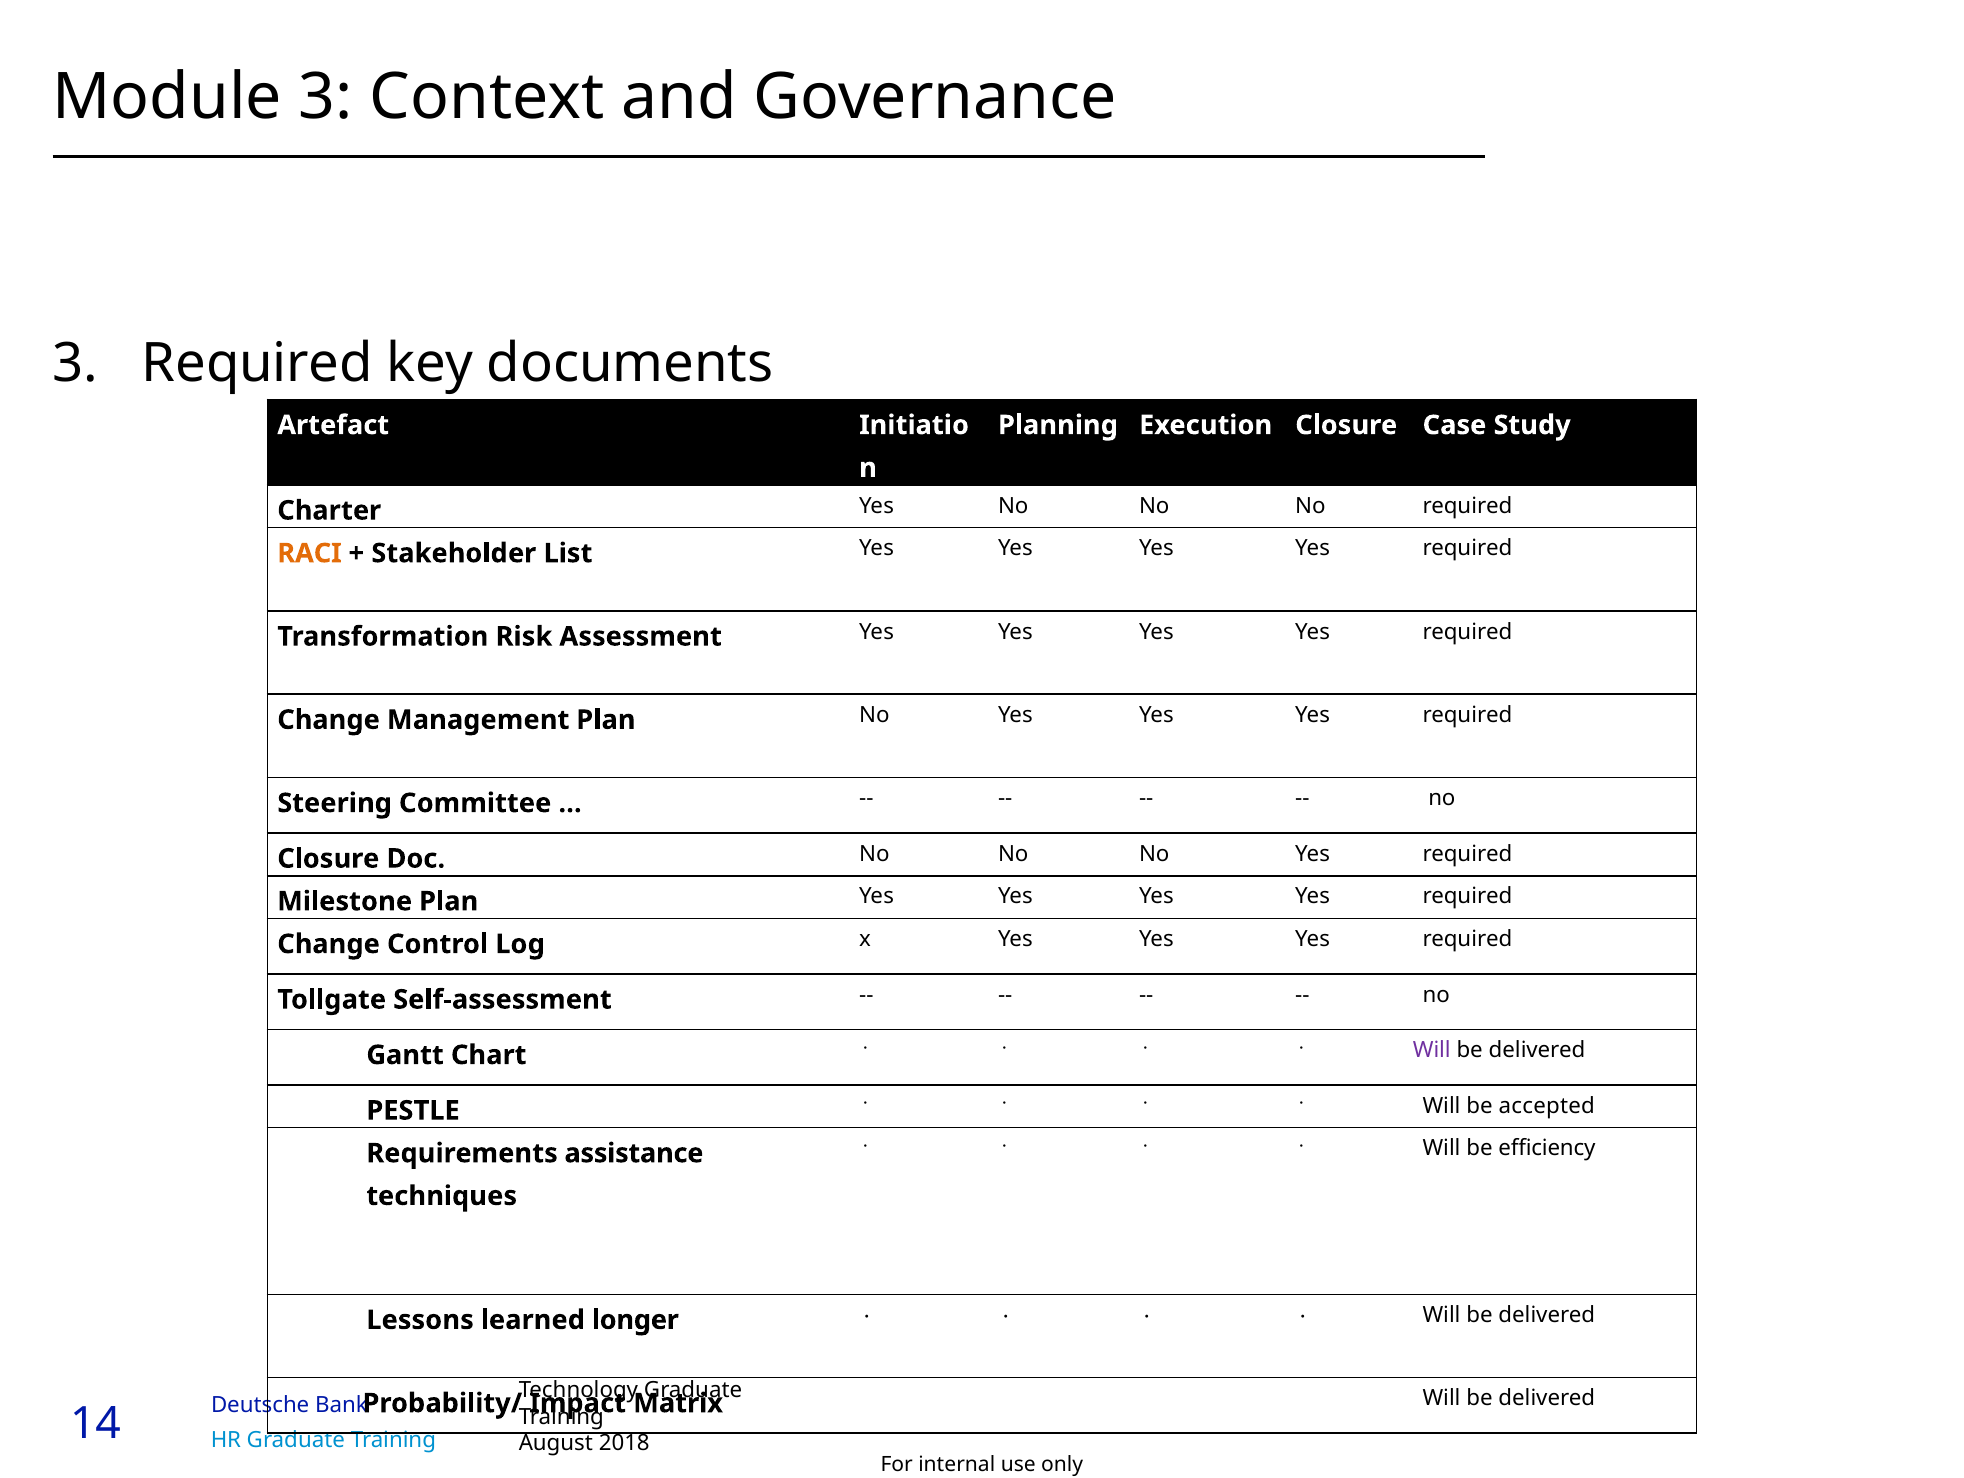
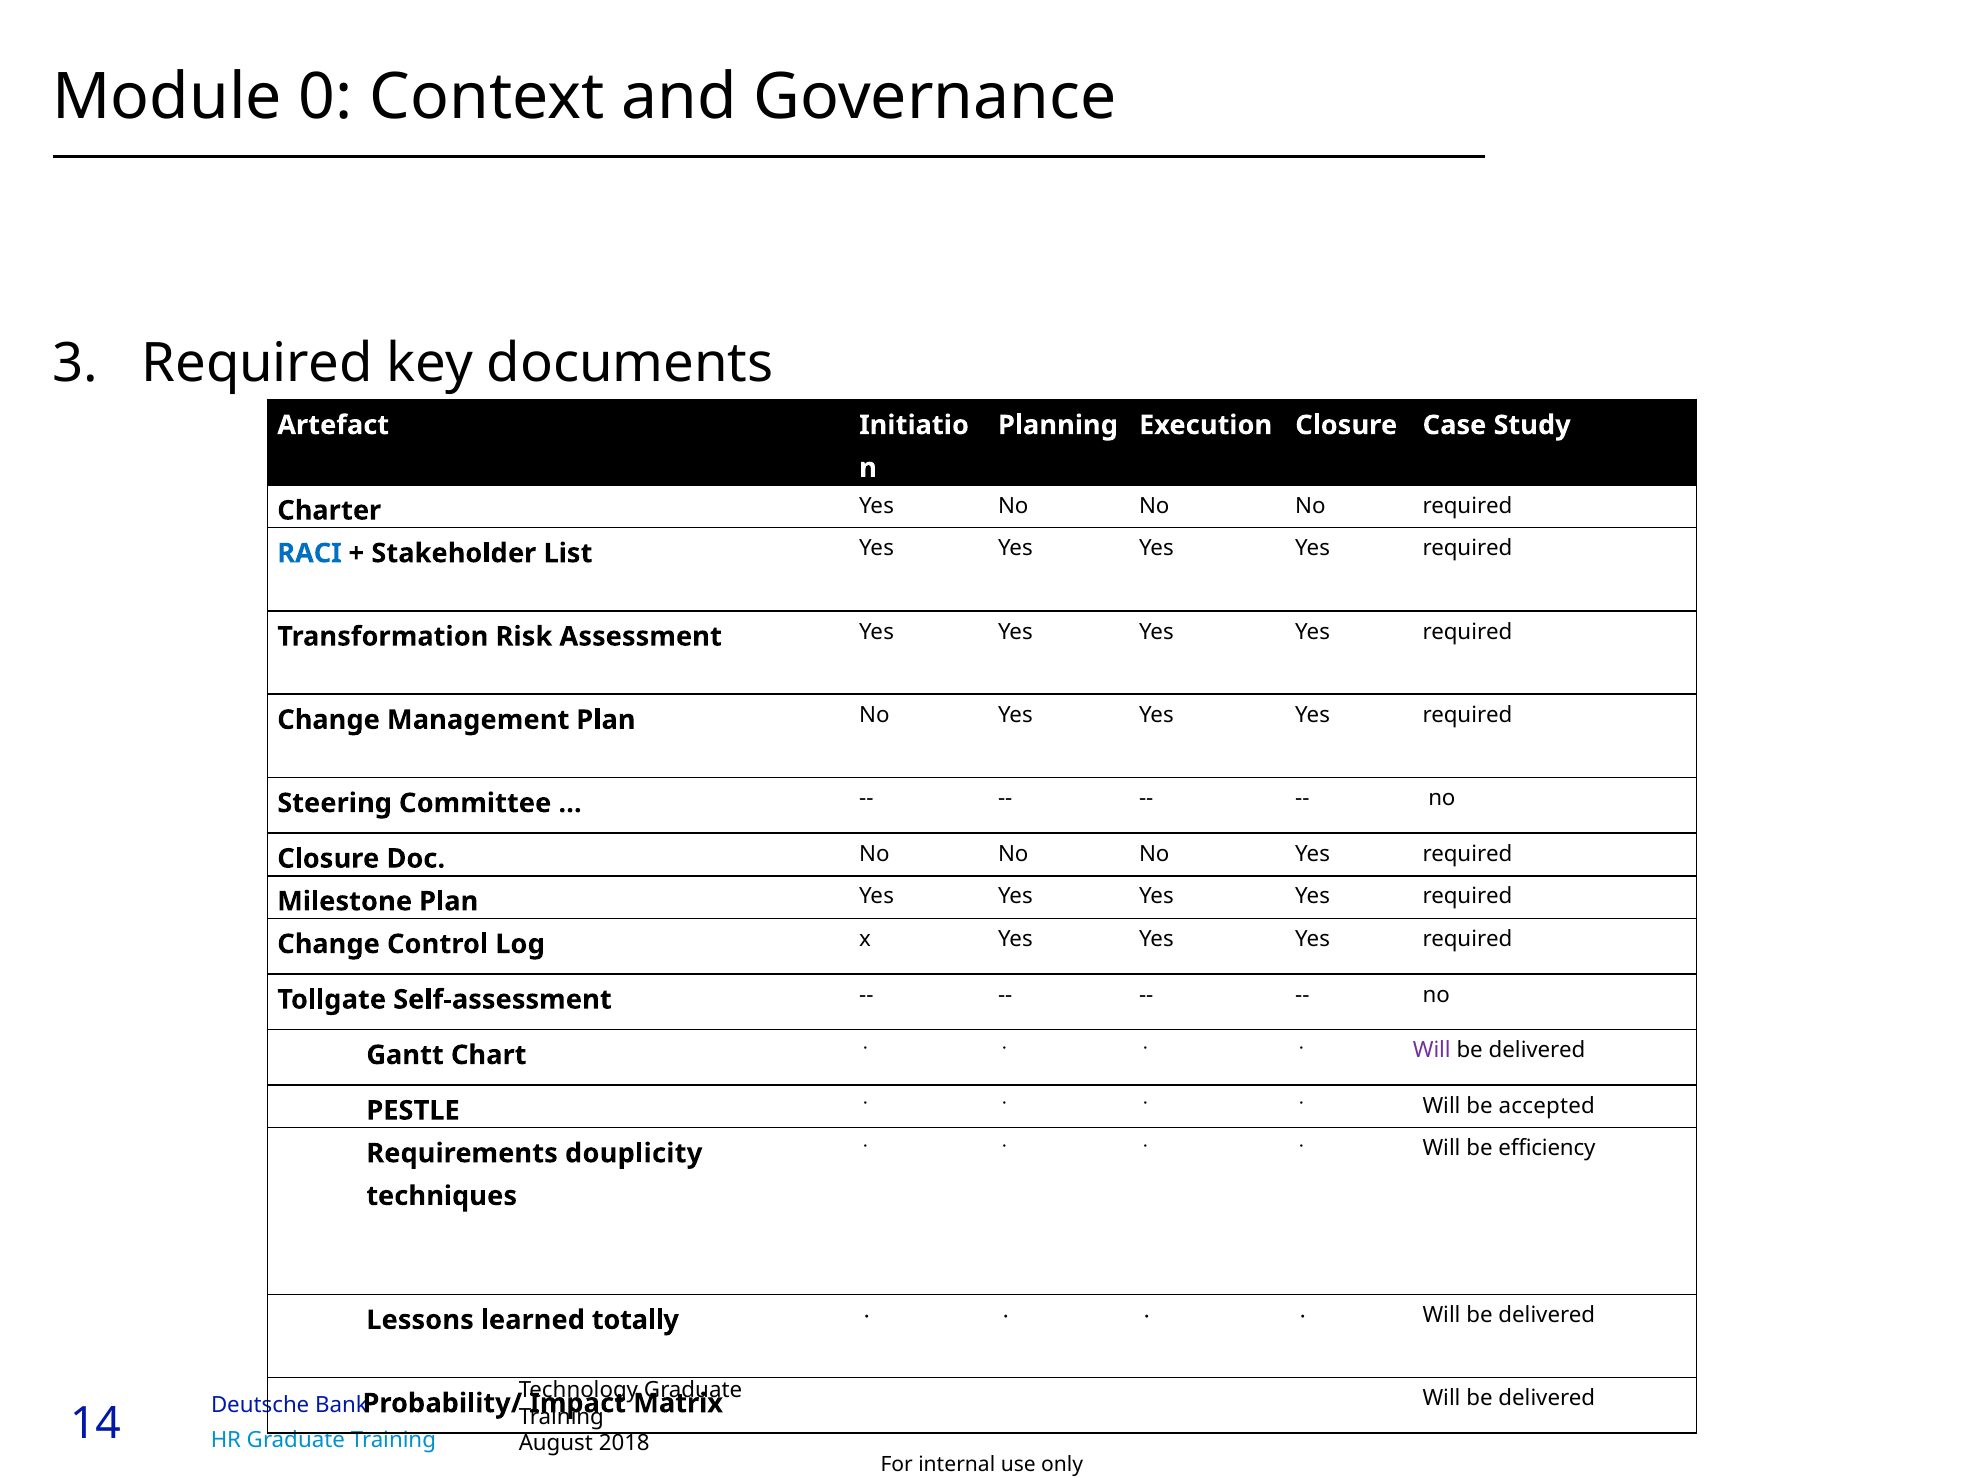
Module 3: 3 -> 0
RACI colour: orange -> blue
assistance: assistance -> douplicity
longer: longer -> totally
